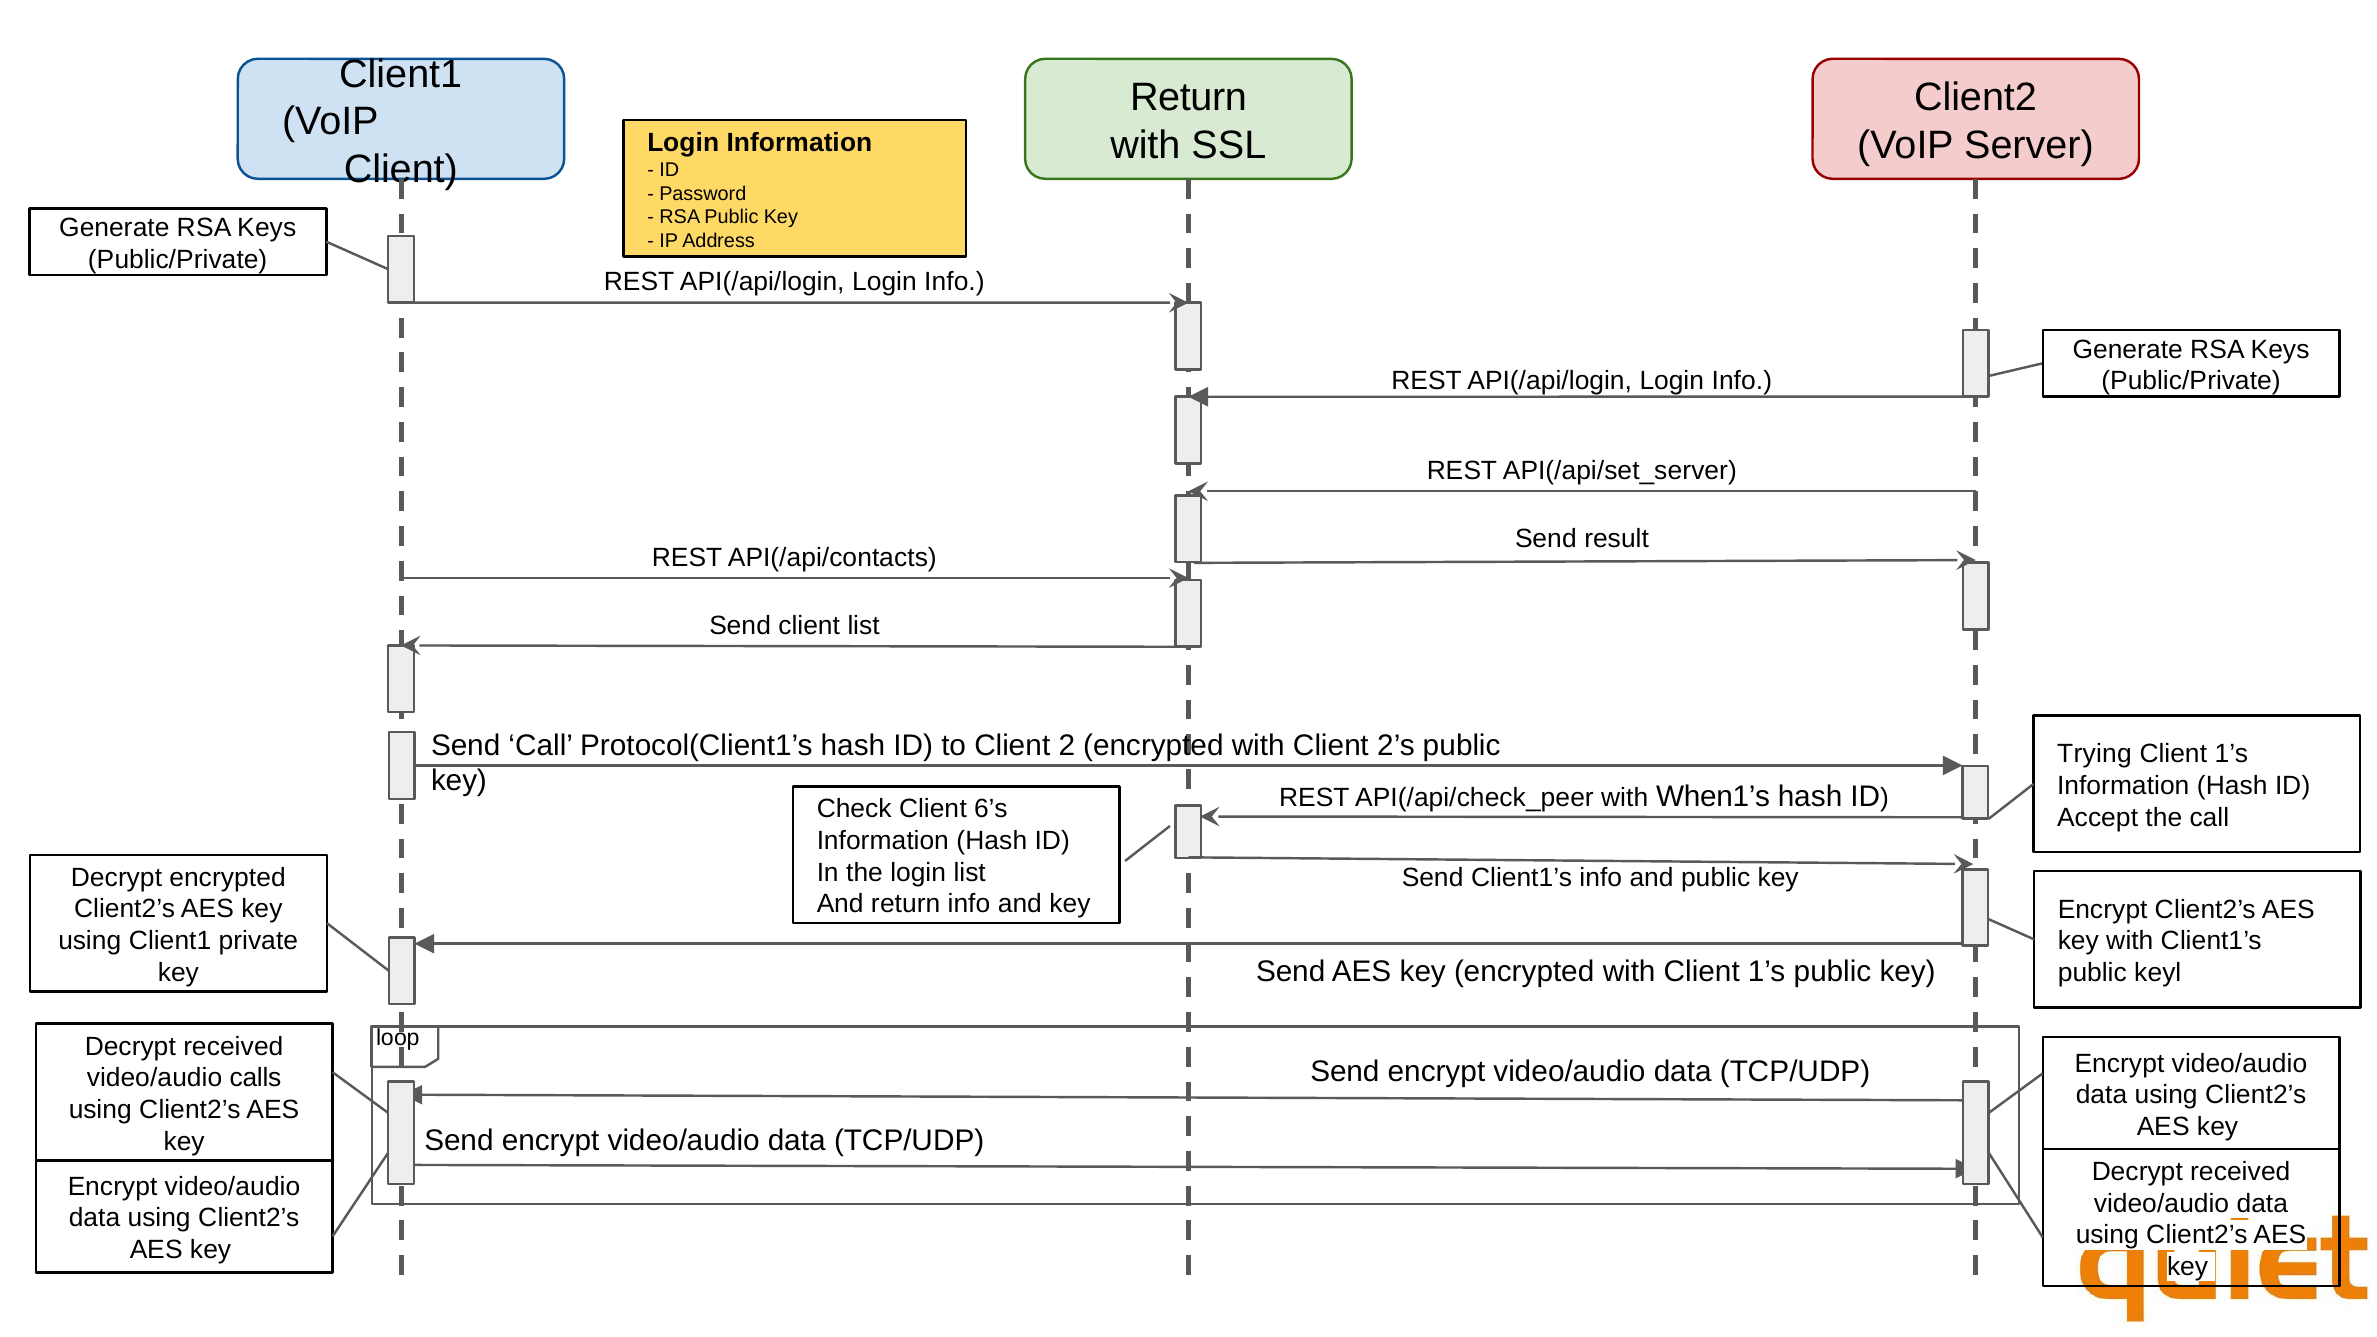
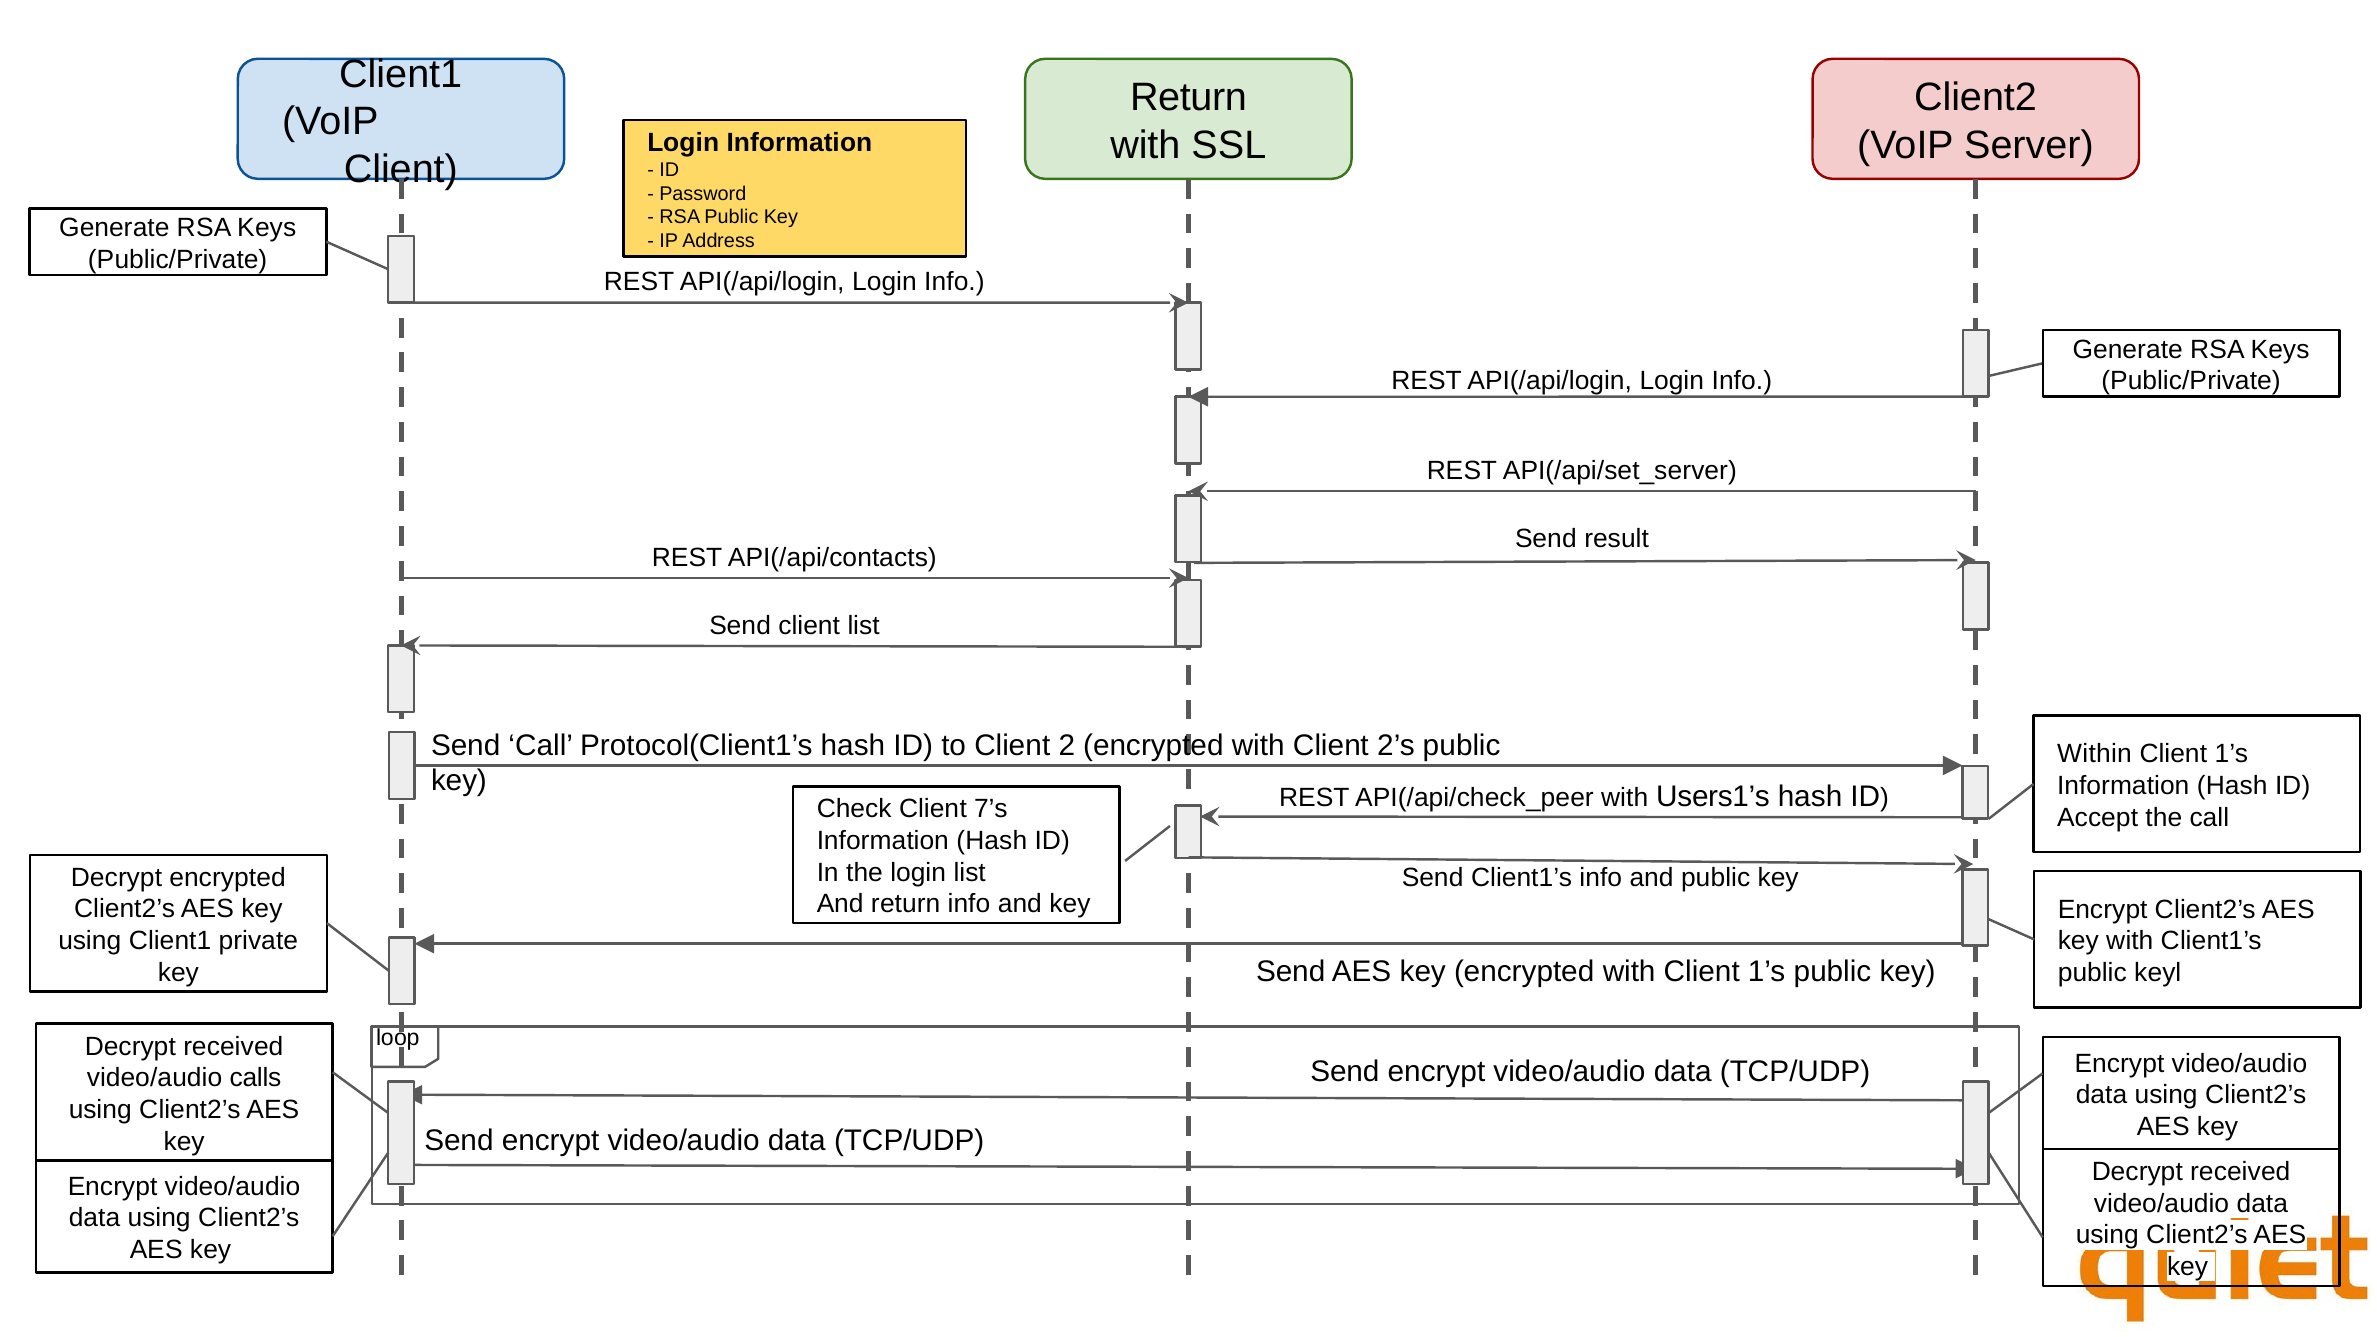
Trying: Trying -> Within
When1’s: When1’s -> Users1’s
6’s: 6’s -> 7’s
